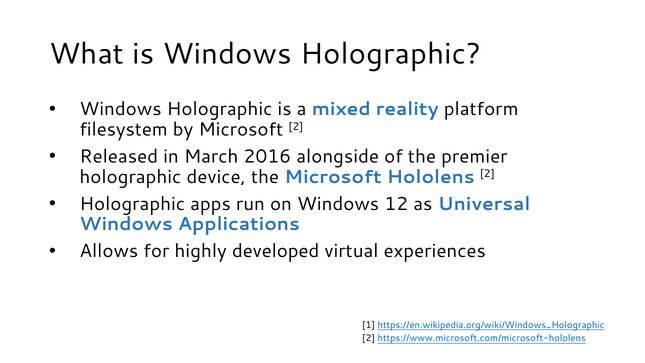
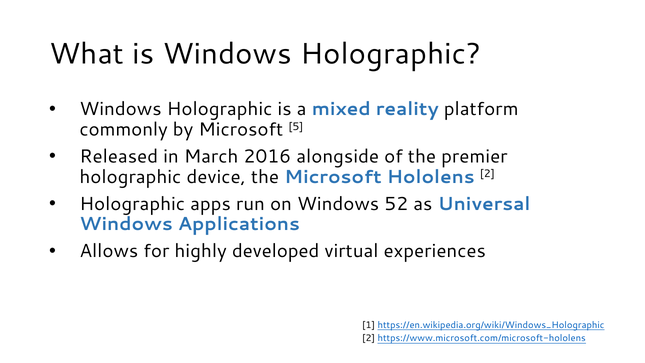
filesystem: filesystem -> commonly
Microsoft 2: 2 -> 5
12: 12 -> 52
